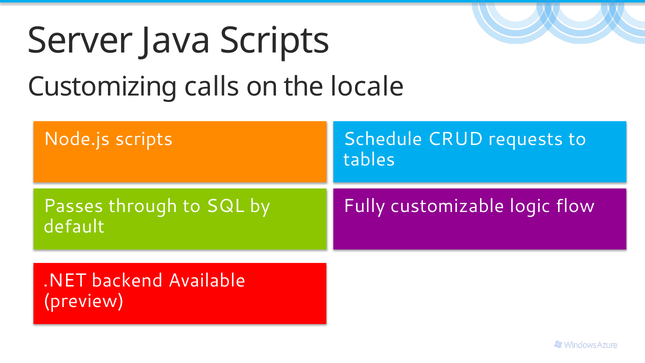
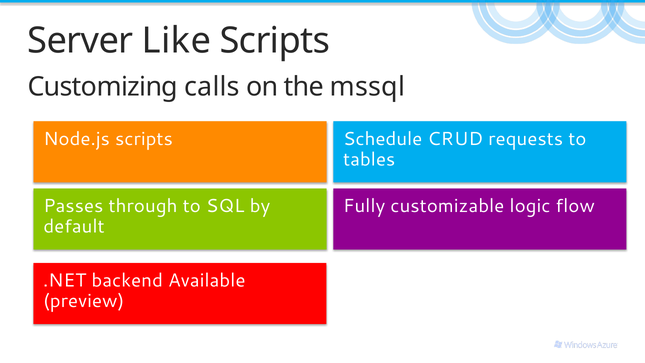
Java: Java -> Like
locale: locale -> mssql
